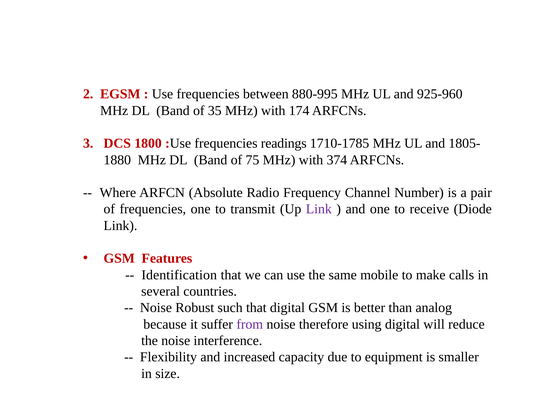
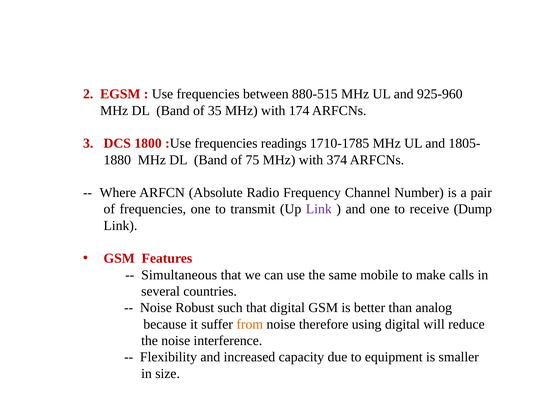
880-995: 880-995 -> 880-515
Diode: Diode -> Dump
Identification: Identification -> Simultaneous
from colour: purple -> orange
